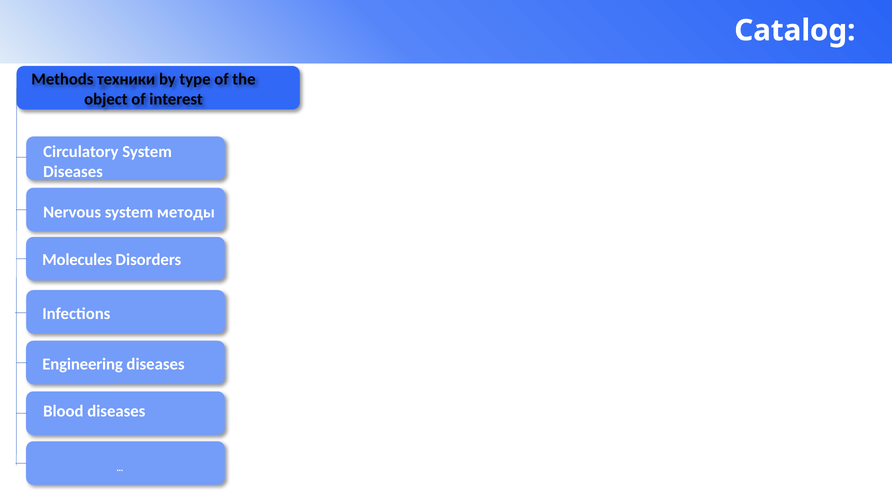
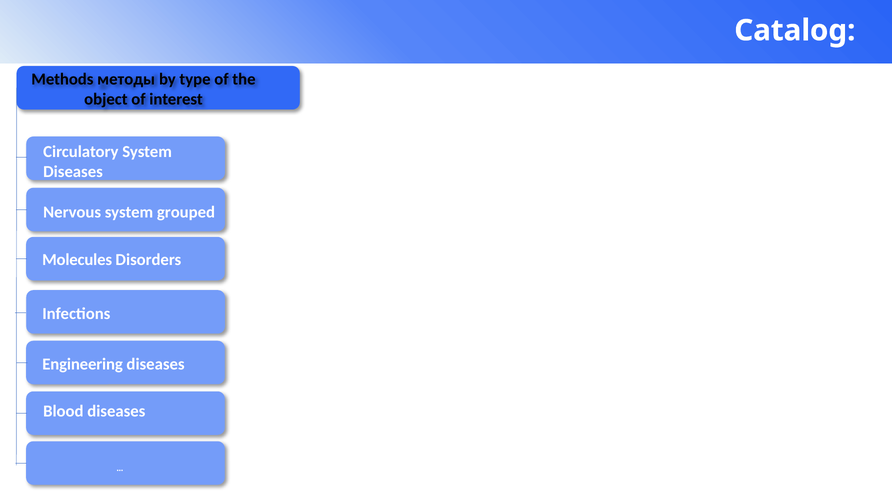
техники: техники -> методы
методы: методы -> grouped
